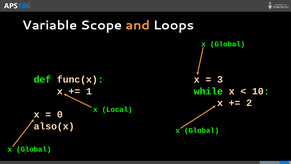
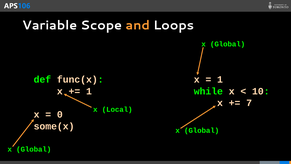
3 at (220, 79): 3 -> 1
2: 2 -> 7
also(x: also(x -> some(x
